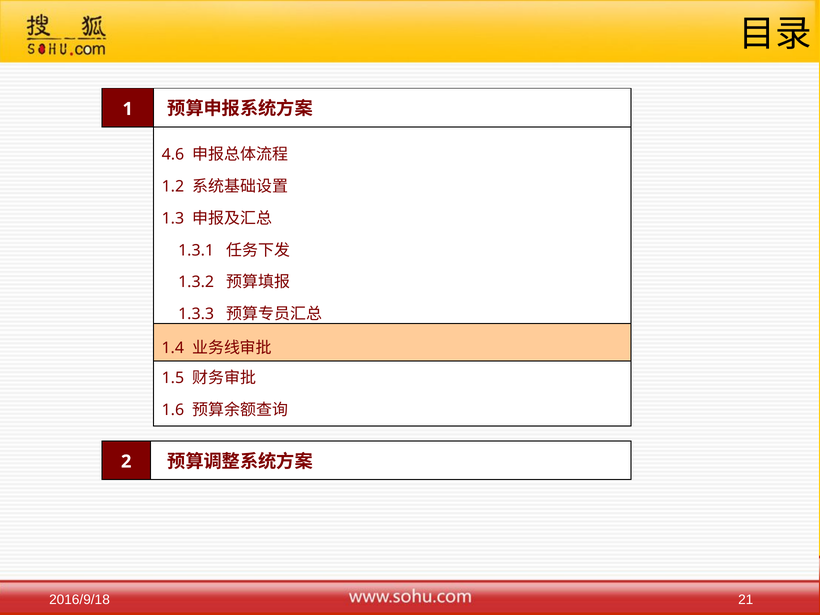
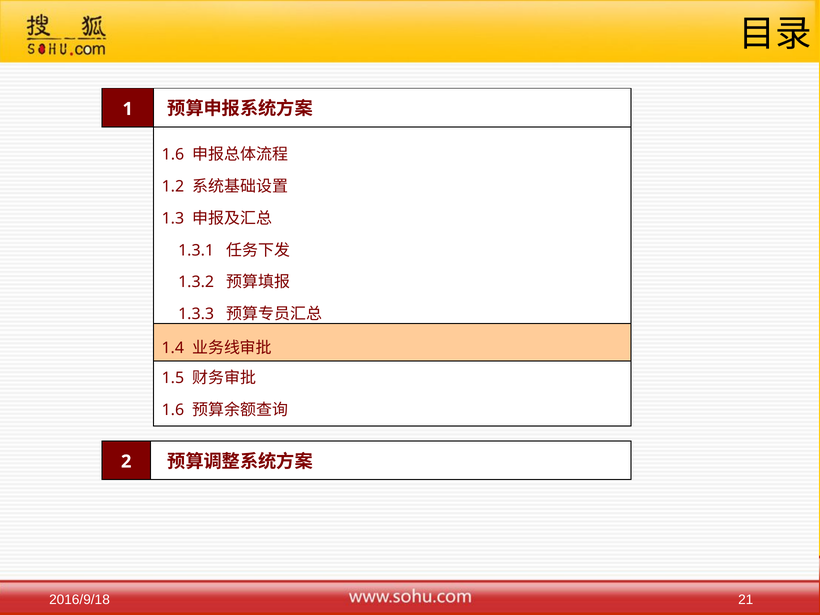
4.6 at (173, 155): 4.6 -> 1.6
